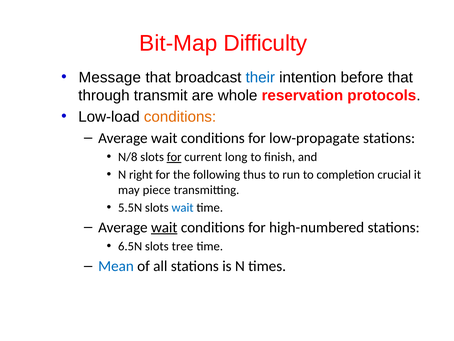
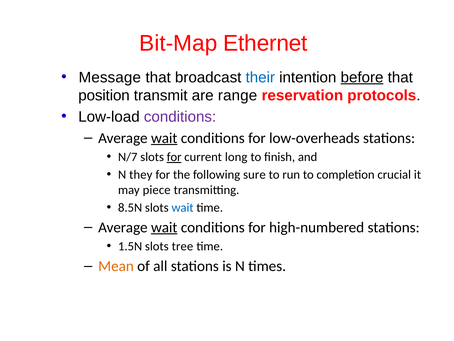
Difficulty: Difficulty -> Ethernet
before underline: none -> present
through: through -> position
whole: whole -> range
conditions at (180, 117) colour: orange -> purple
wait at (164, 138) underline: none -> present
low-propagate: low-propagate -> low-overheads
N/8: N/8 -> N/7
right: right -> they
thus: thus -> sure
5.5N: 5.5N -> 8.5N
6.5N: 6.5N -> 1.5N
Mean colour: blue -> orange
